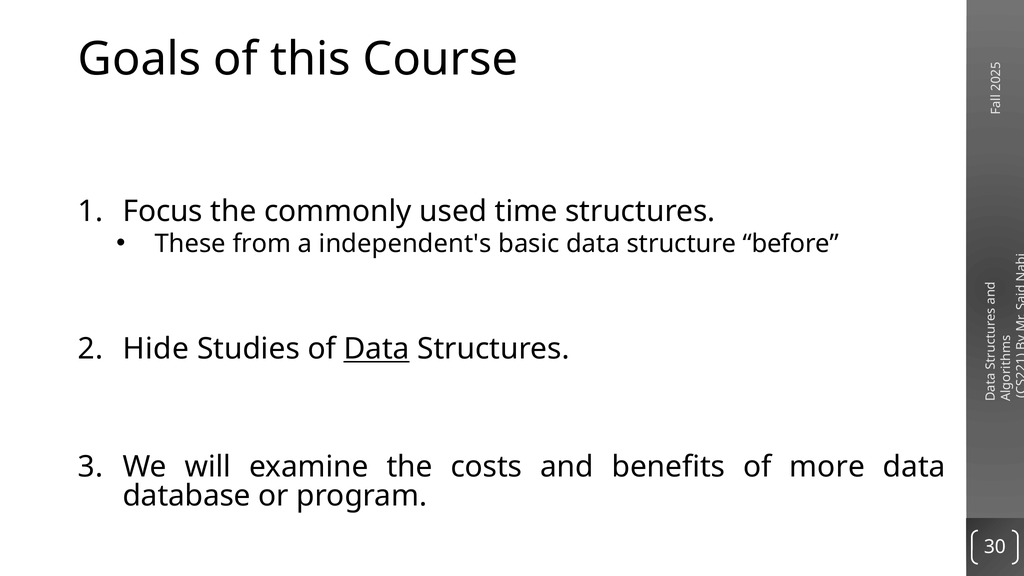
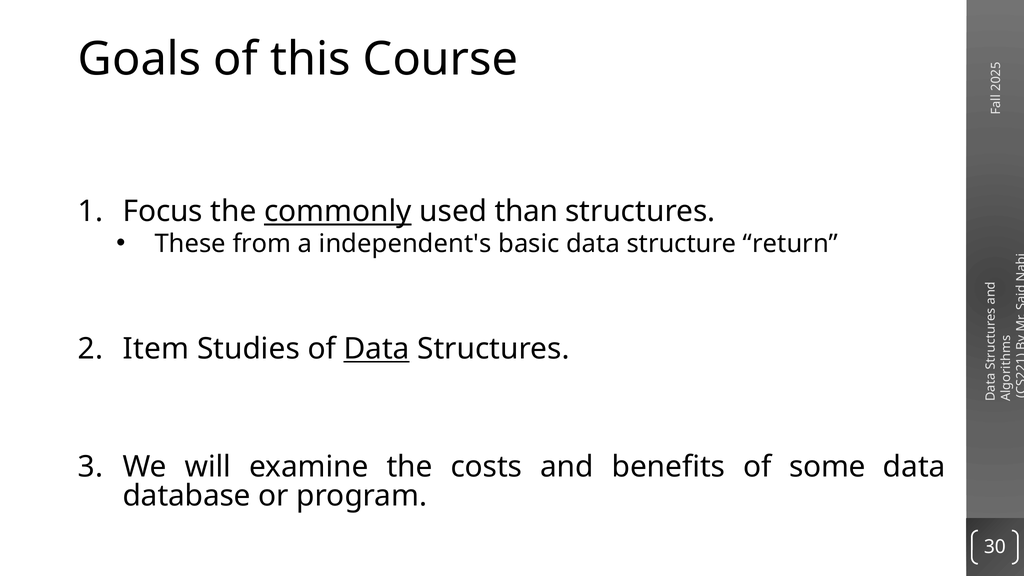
commonly underline: none -> present
time: time -> than
before: before -> return
Hide: Hide -> Item
more: more -> some
